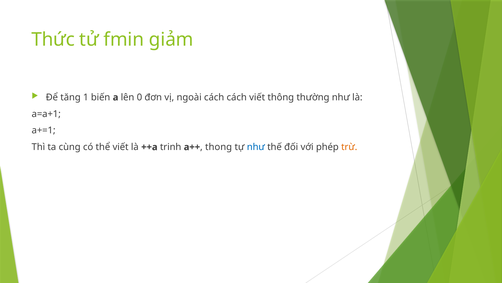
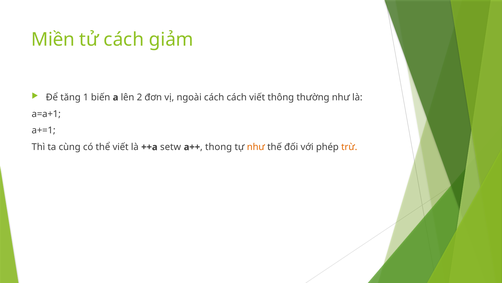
Thức: Thức -> Miền
tử fmin: fmin -> cách
0: 0 -> 2
trinh: trinh -> setw
như at (256, 147) colour: blue -> orange
